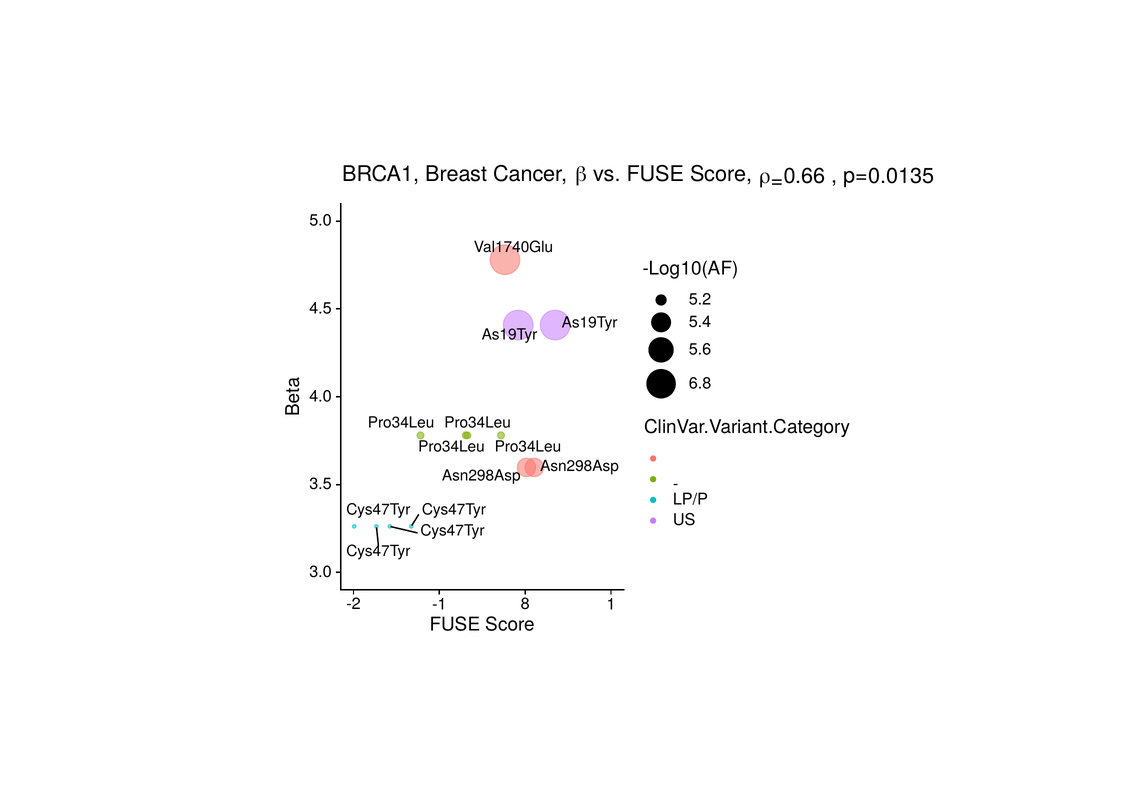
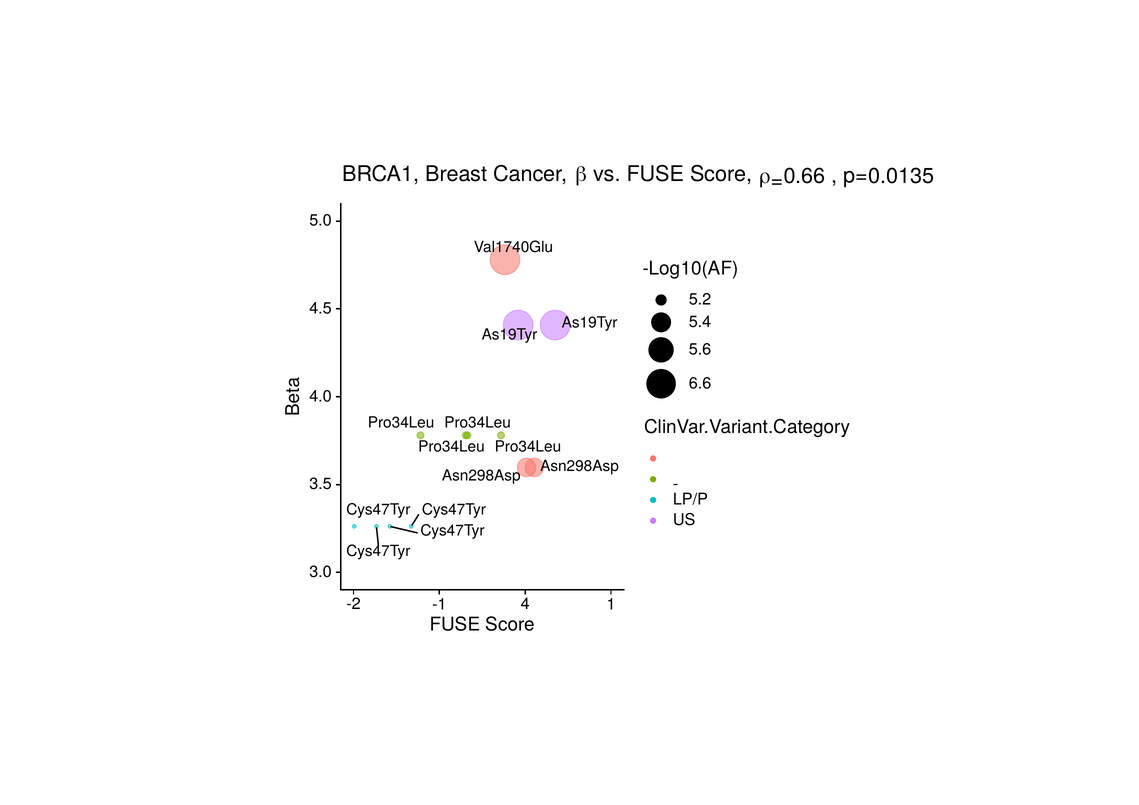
6.8: 6.8 -> 6.6
8: 8 -> 4
